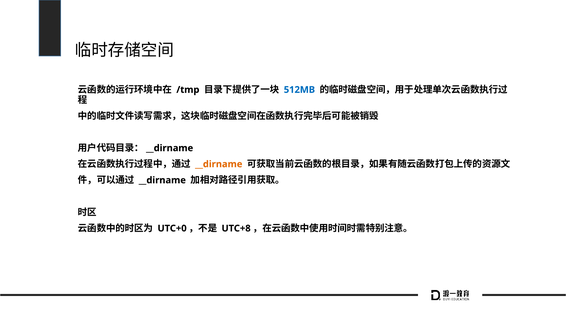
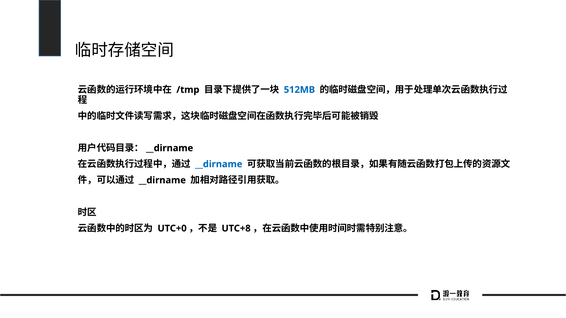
__dirname at (219, 164) colour: orange -> blue
